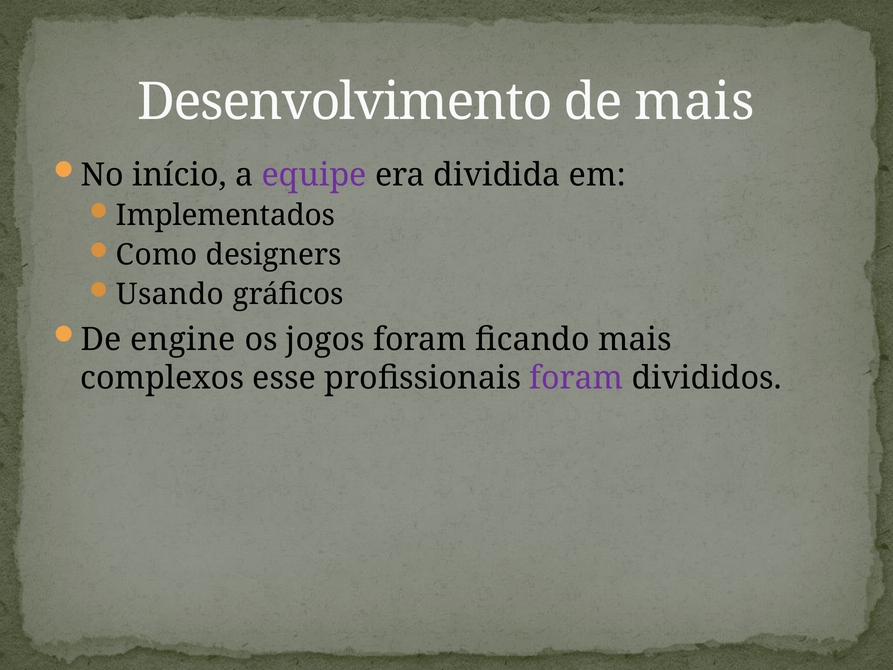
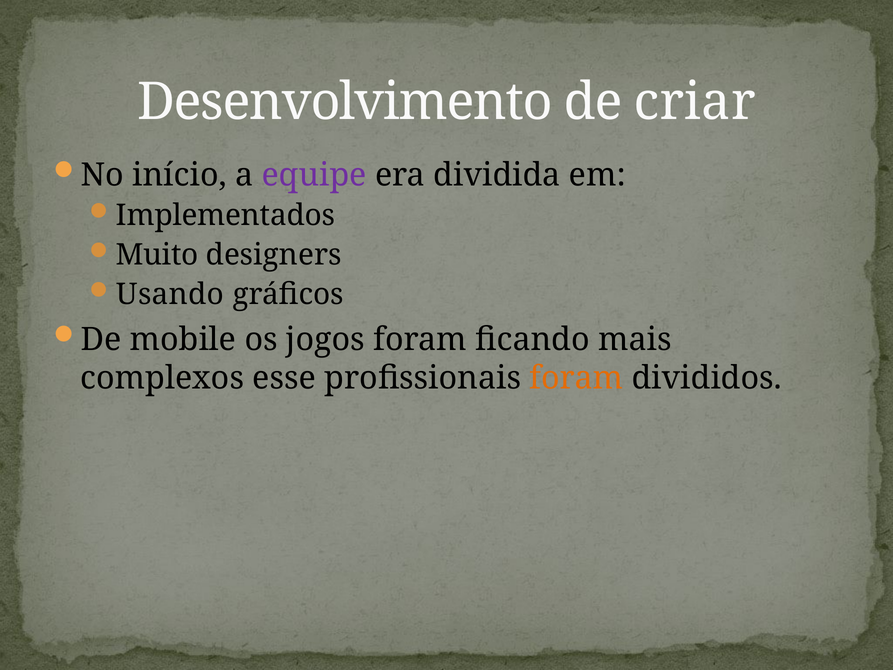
de mais: mais -> criar
Como: Como -> Muito
engine: engine -> mobile
foram at (576, 378) colour: purple -> orange
